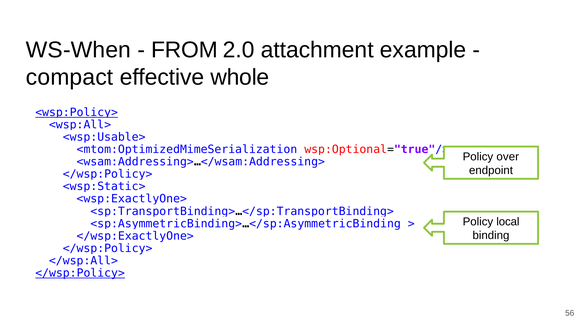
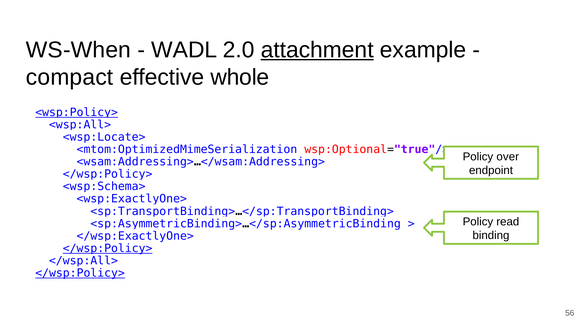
FROM: FROM -> WADL
attachment underline: none -> present
<wsp:Usable>: <wsp:Usable> -> <wsp:Locate>
<wsp:Static>: <wsp:Static> -> <wsp:Schema>
local: local -> read
</wsp:Policy> at (108, 248) underline: none -> present
